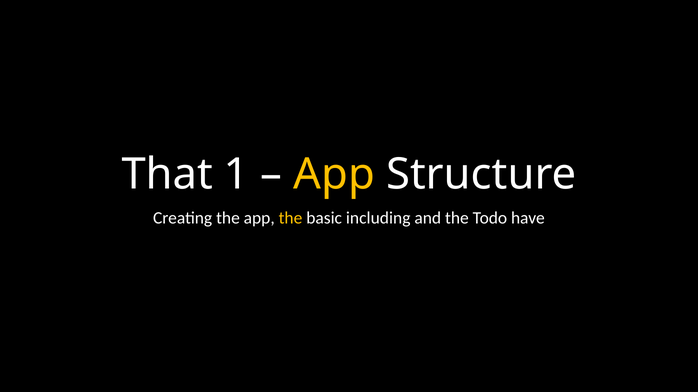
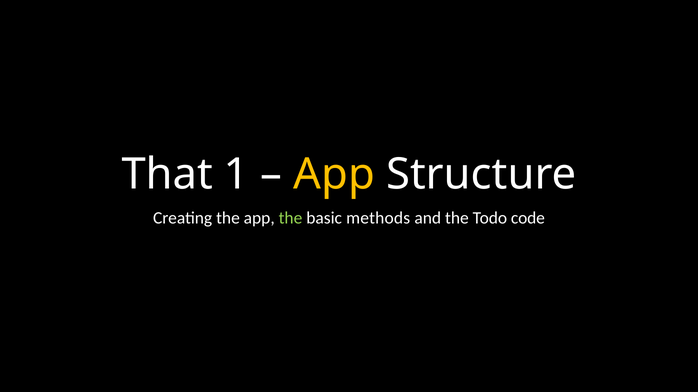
the at (290, 218) colour: yellow -> light green
including: including -> methods
have: have -> code
